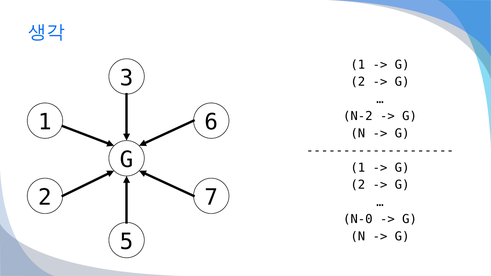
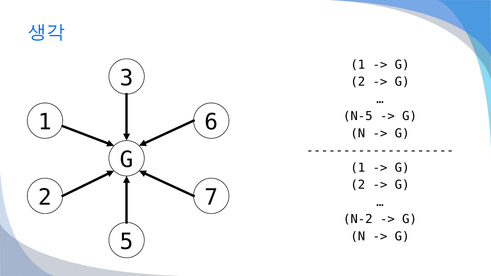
N-2: N-2 -> N-5
N-0: N-0 -> N-2
